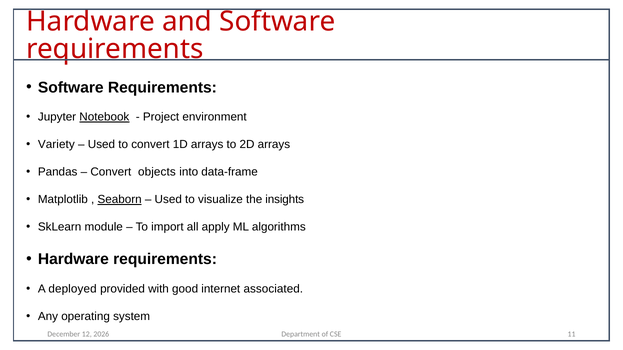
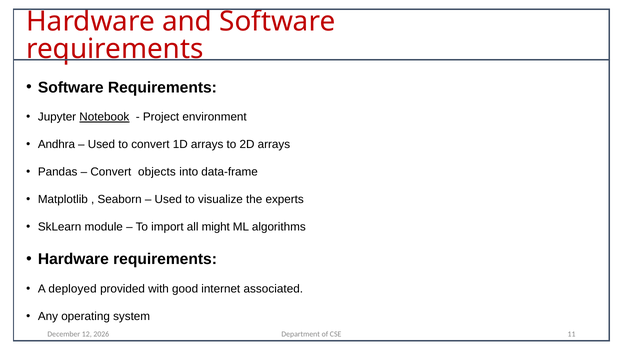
Variety: Variety -> Andhra
Seaborn underline: present -> none
insights: insights -> experts
apply: apply -> might
